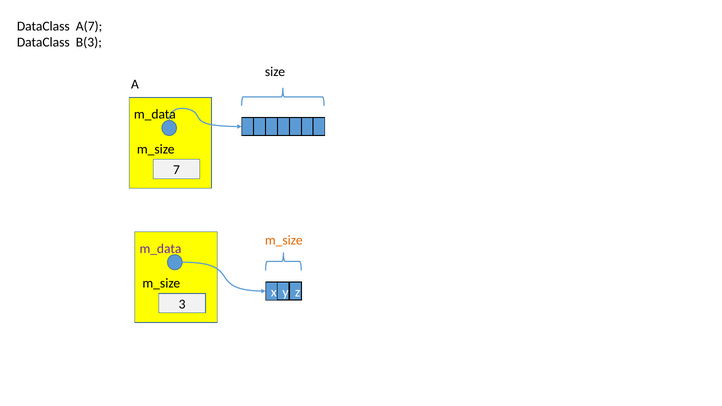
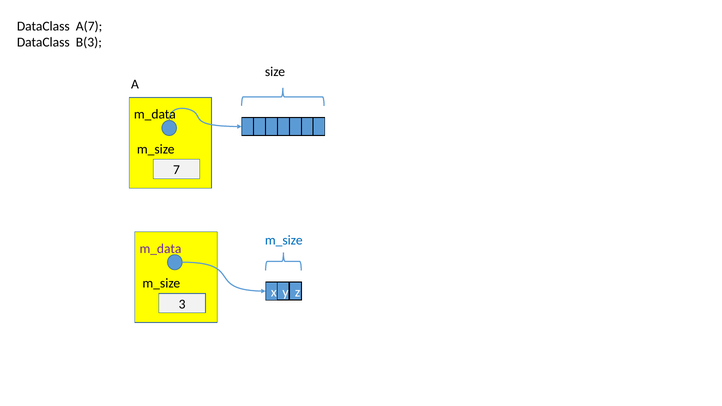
m_size at (284, 240) colour: orange -> blue
